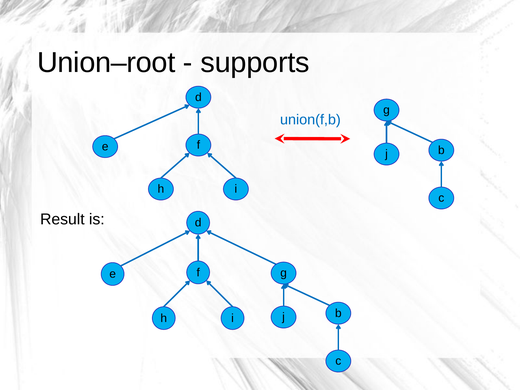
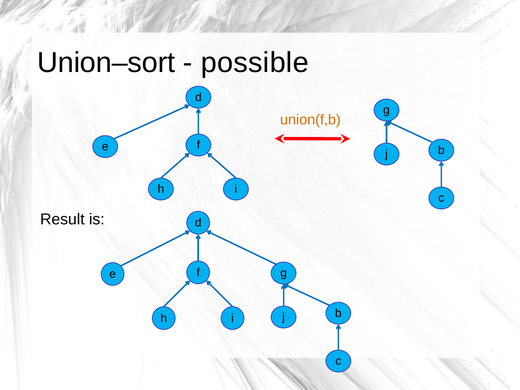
Union–root: Union–root -> Union–sort
supports: supports -> possible
union(f,b colour: blue -> orange
